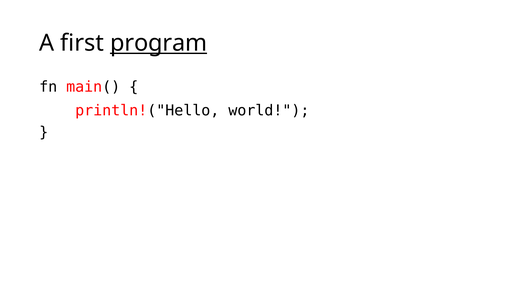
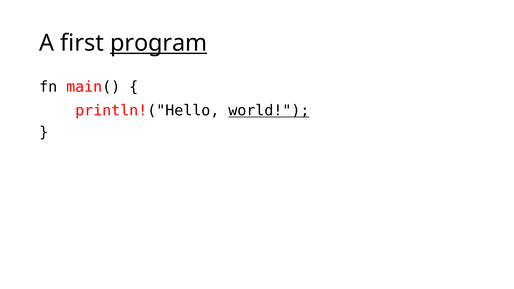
world underline: none -> present
